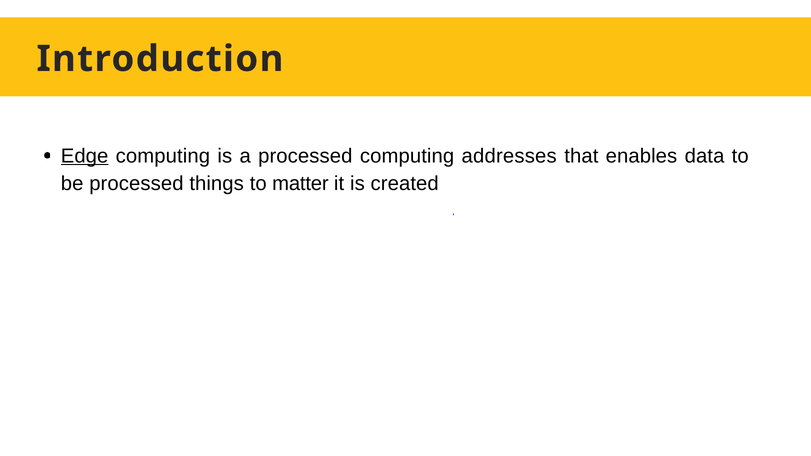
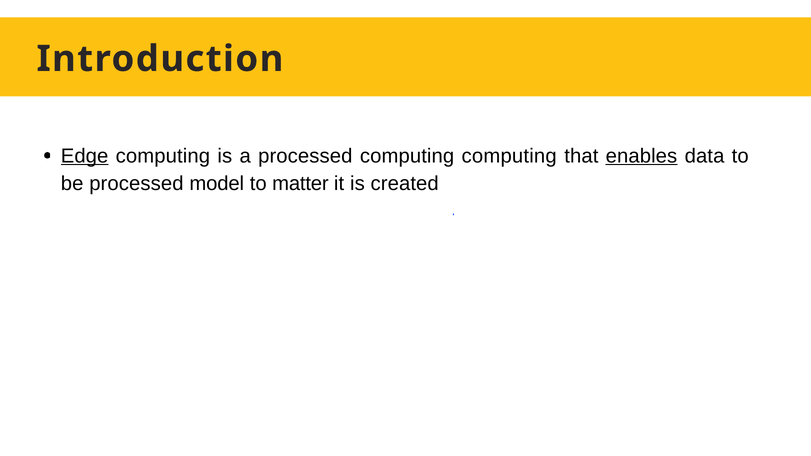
computing addresses: addresses -> computing
enables underline: none -> present
things: things -> model
